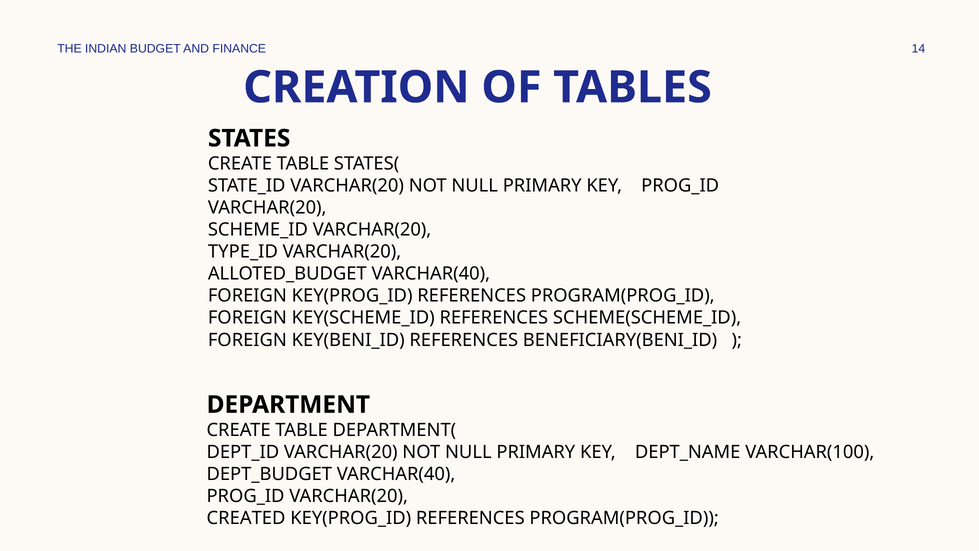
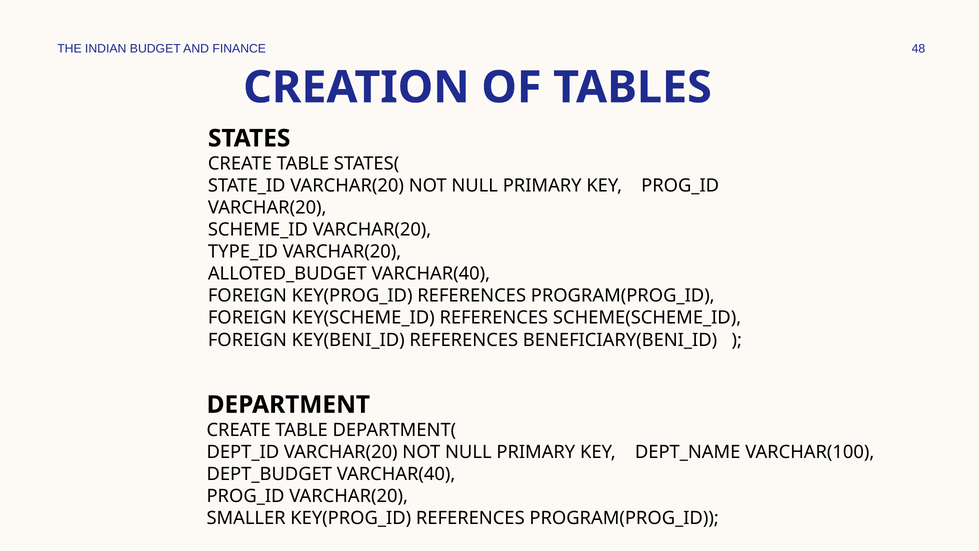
14: 14 -> 48
CREATED: CREATED -> SMALLER
